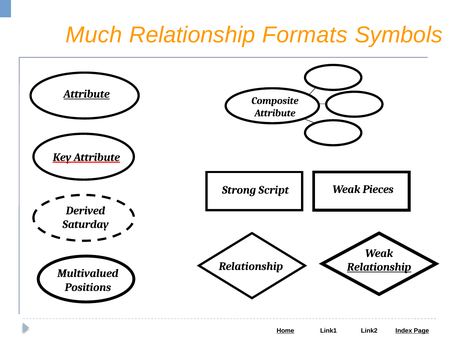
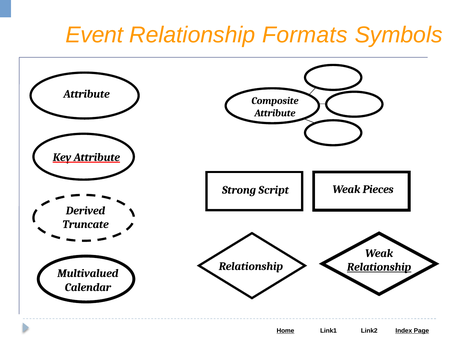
Much: Much -> Event
Attribute at (87, 94) underline: present -> none
Saturday: Saturday -> Truncate
Positions: Positions -> Calendar
